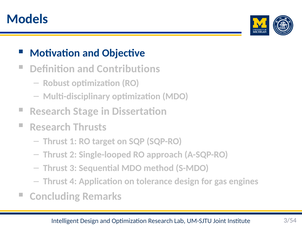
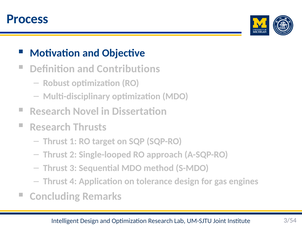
Models: Models -> Process
Stage: Stage -> Novel
